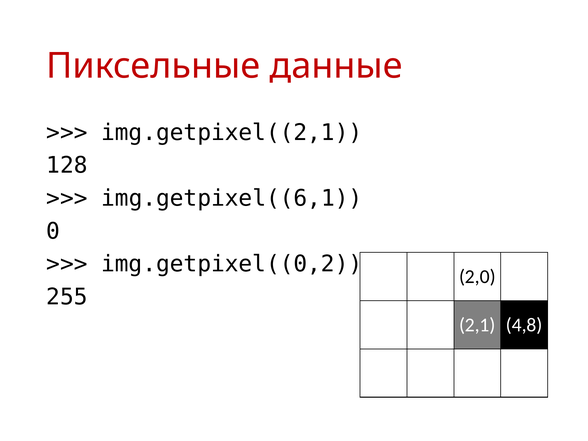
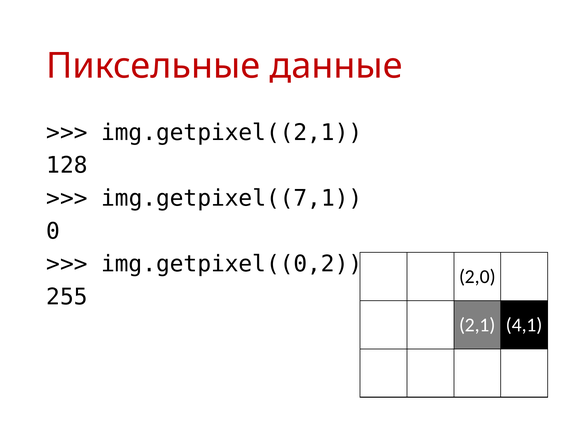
img.getpixel((6,1: img.getpixel((6,1 -> img.getpixel((7,1
4,8: 4,8 -> 4,1
